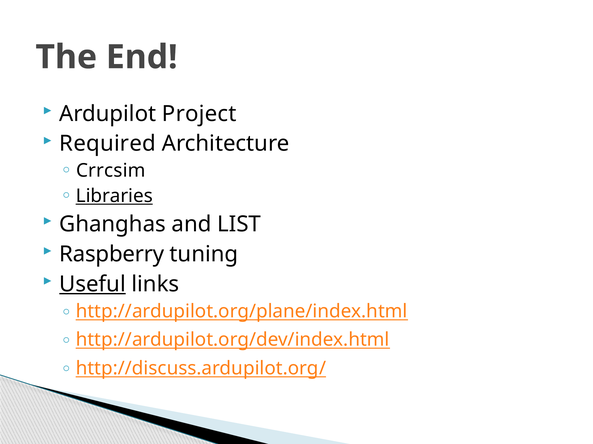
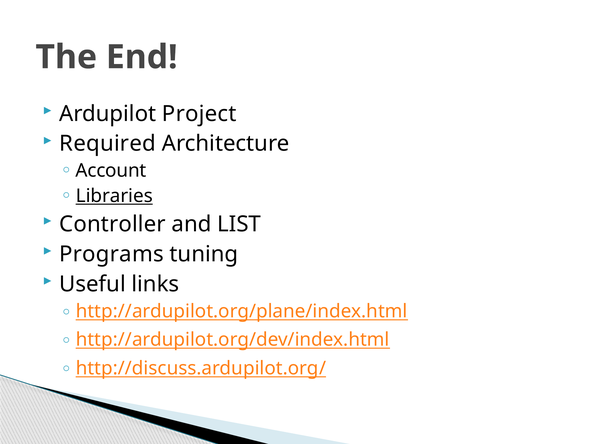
Crrcsim: Crrcsim -> Account
Ghanghas: Ghanghas -> Controller
Raspberry: Raspberry -> Programs
Useful underline: present -> none
